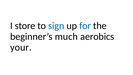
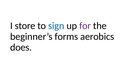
for colour: blue -> purple
much: much -> forms
your: your -> does
